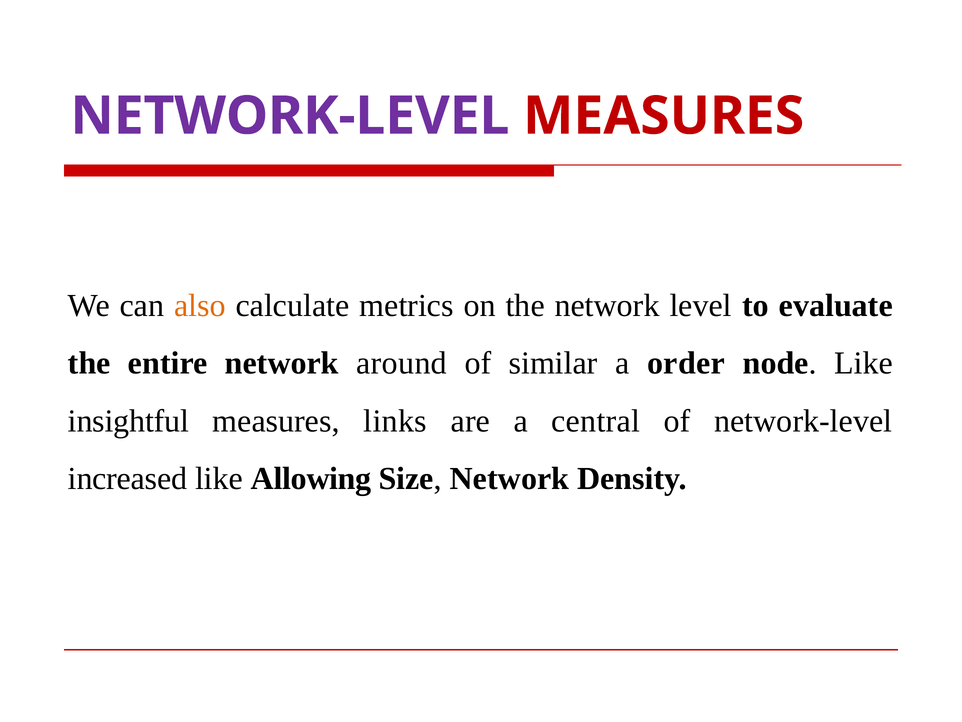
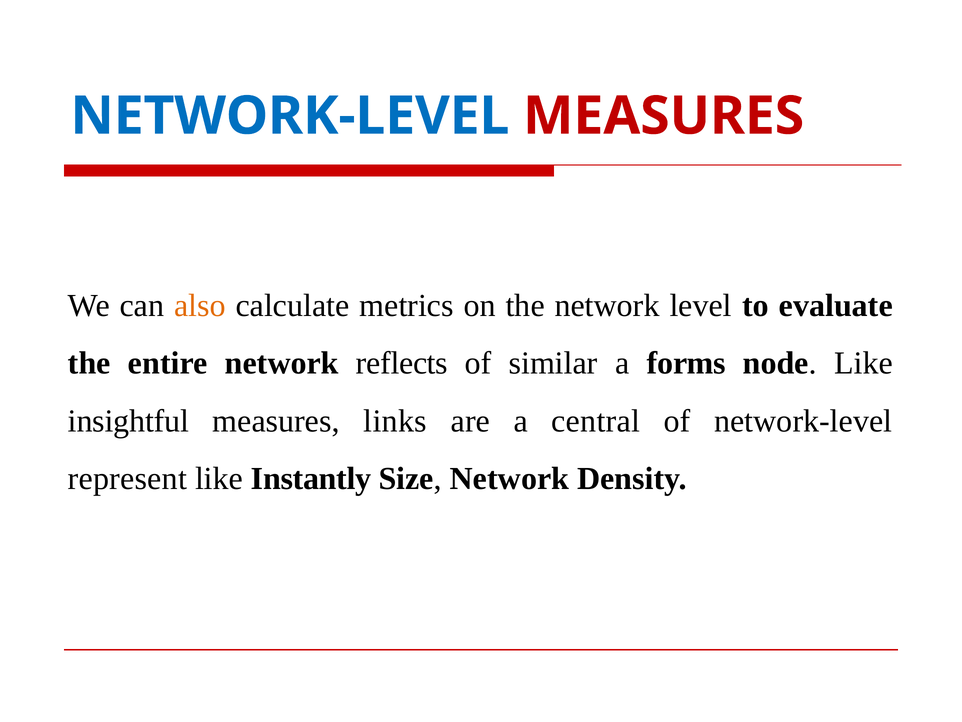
NETWORK-LEVEL at (290, 116) colour: purple -> blue
around: around -> reflects
order: order -> forms
increased: increased -> represent
Allowing: Allowing -> Instantly
